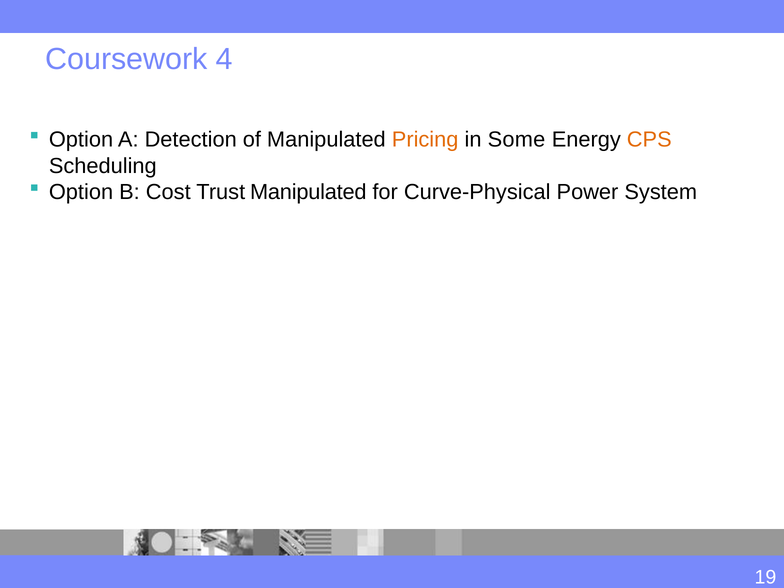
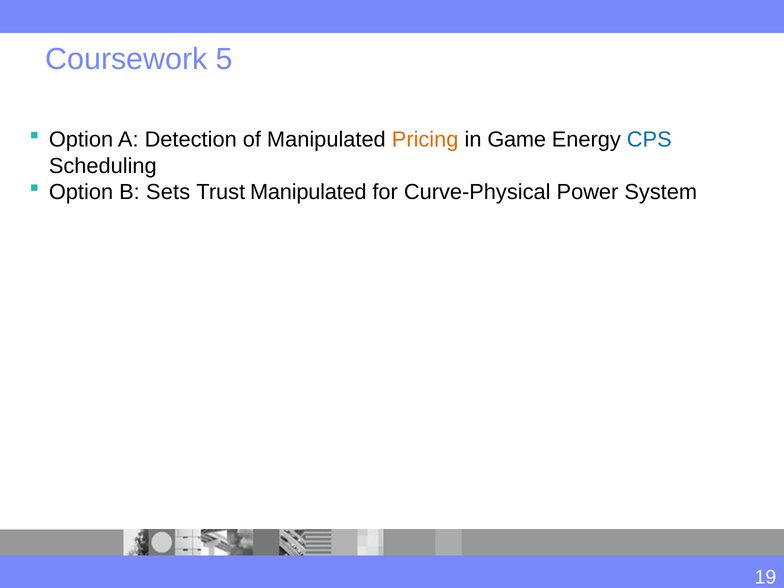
4: 4 -> 5
Some: Some -> Game
CPS colour: orange -> blue
Cost: Cost -> Sets
